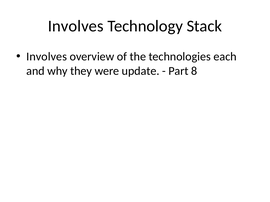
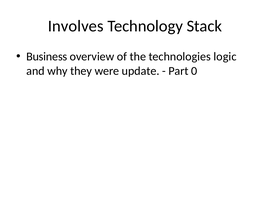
Involves at (47, 57): Involves -> Business
each: each -> logic
8: 8 -> 0
